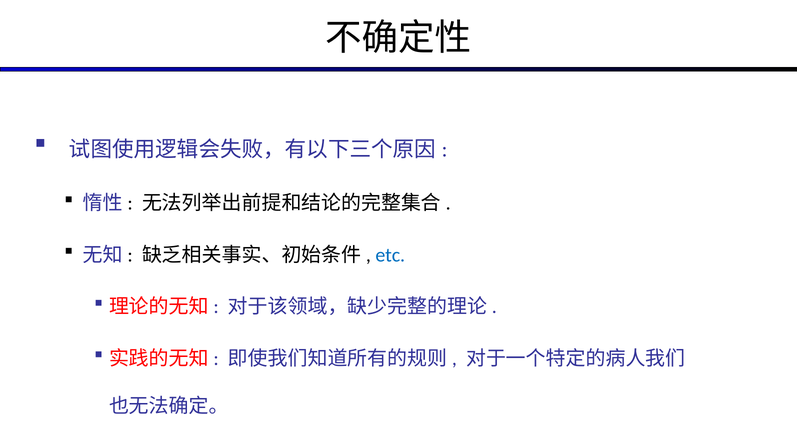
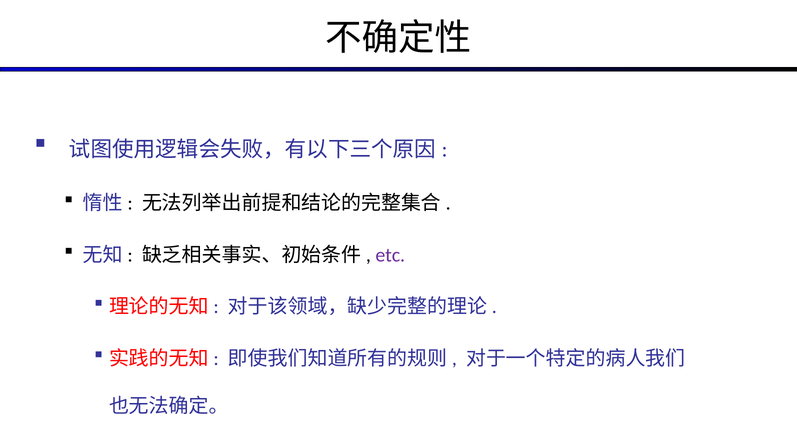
etc colour: blue -> purple
